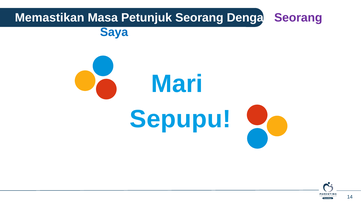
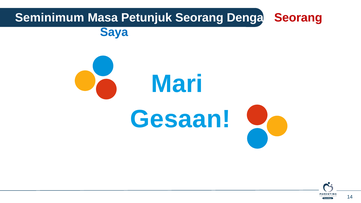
Memastikan: Memastikan -> Seminimum
Seorang at (298, 18) colour: purple -> red
Sepupu: Sepupu -> Gesaan
